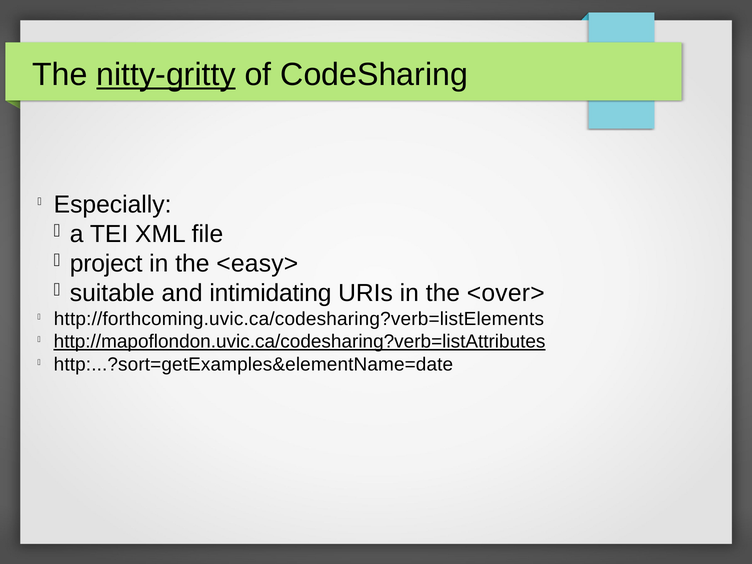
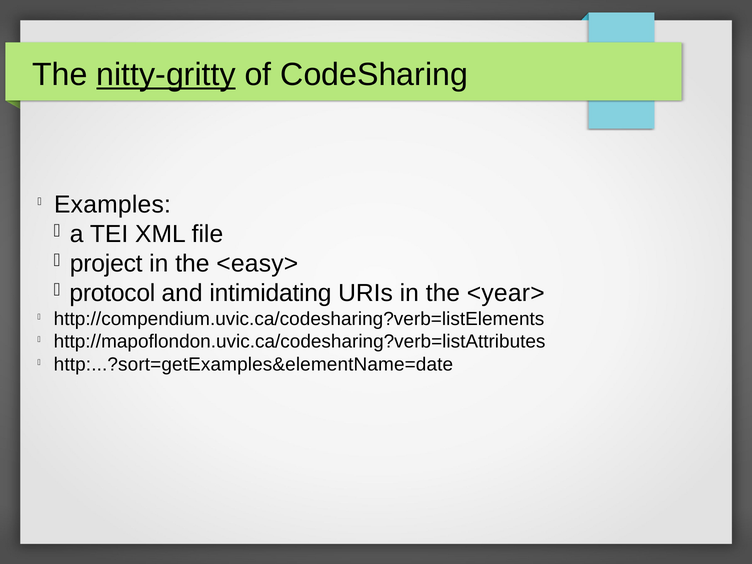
Especially: Especially -> Examples
suitable: suitable -> protocol
<over>: <over> -> <year>
http://forthcoming.uvic.ca/codesharing?verb=listElements: http://forthcoming.uvic.ca/codesharing?verb=listElements -> http://compendium.uvic.ca/codesharing?verb=listElements
http://mapoflondon.uvic.ca/codesharing?verb=listAttributes underline: present -> none
